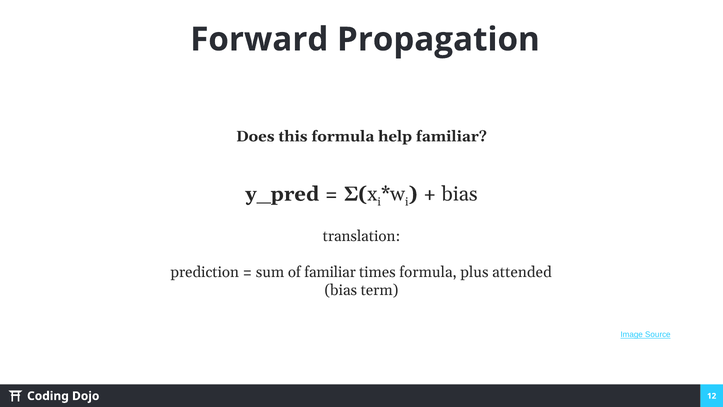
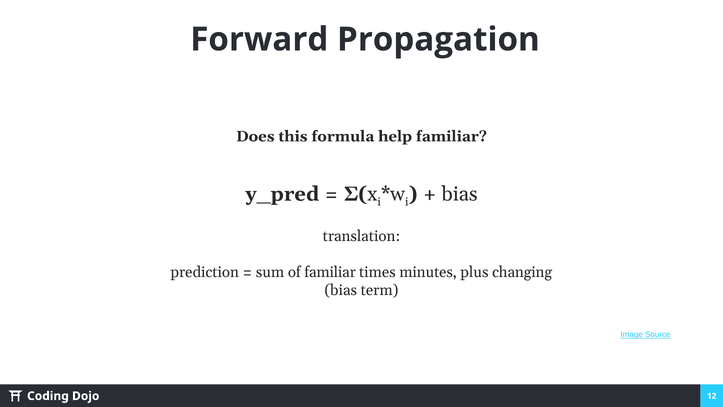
formula at (428, 272): formula -> minutes
attended: attended -> changing
